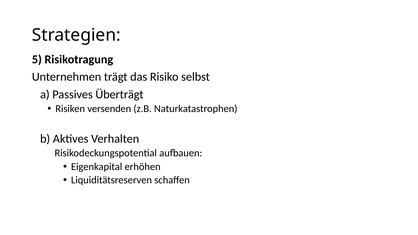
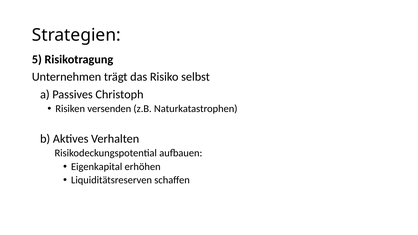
Überträgt: Überträgt -> Christoph
